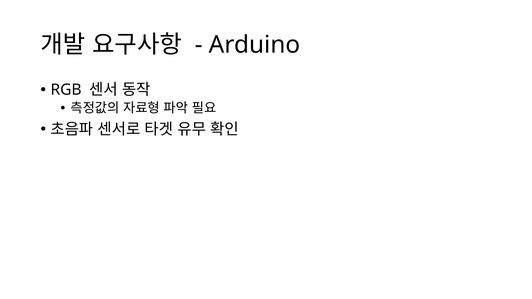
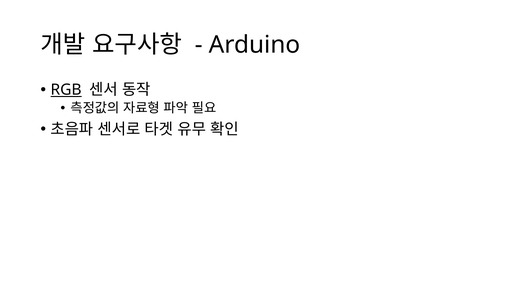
RGB underline: none -> present
